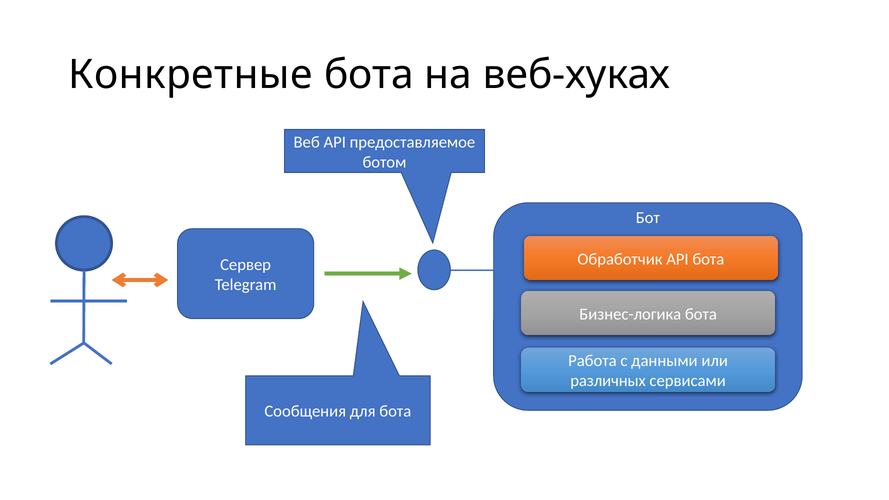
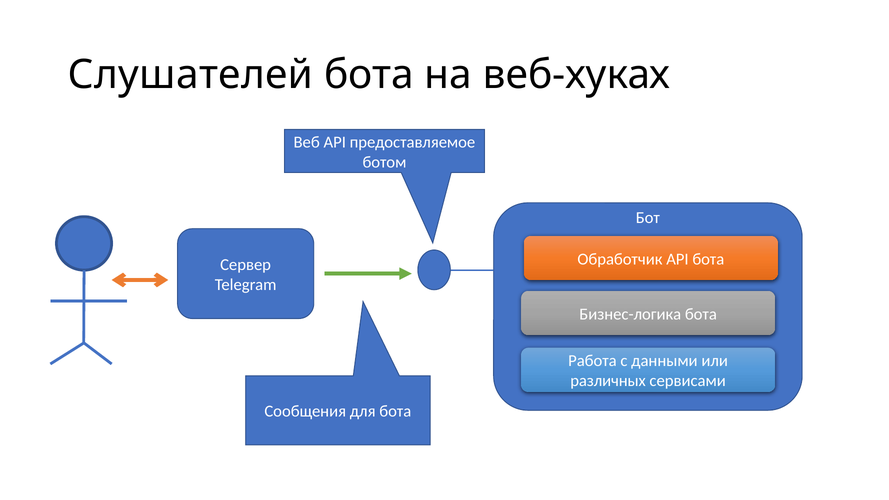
Конкретные: Конкретные -> Слушателей
